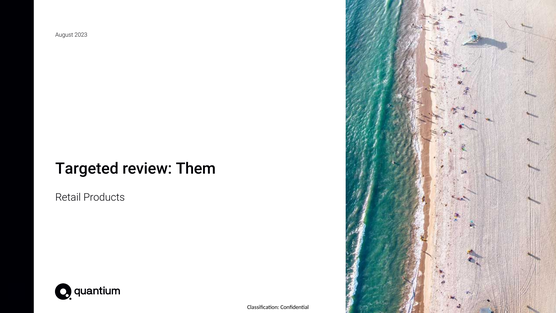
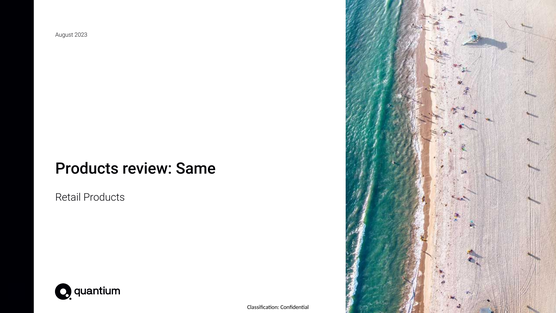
Targeted at (87, 169): Targeted -> Products
Them: Them -> Same
